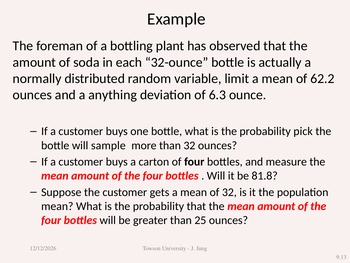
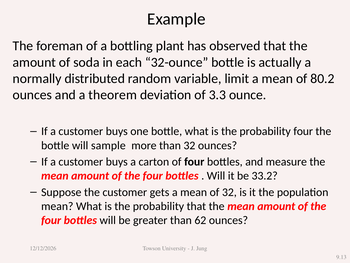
62.2: 62.2 -> 80.2
anything: anything -> theorem
6.3: 6.3 -> 3.3
probability pick: pick -> four
81.8: 81.8 -> 33.2
25: 25 -> 62
